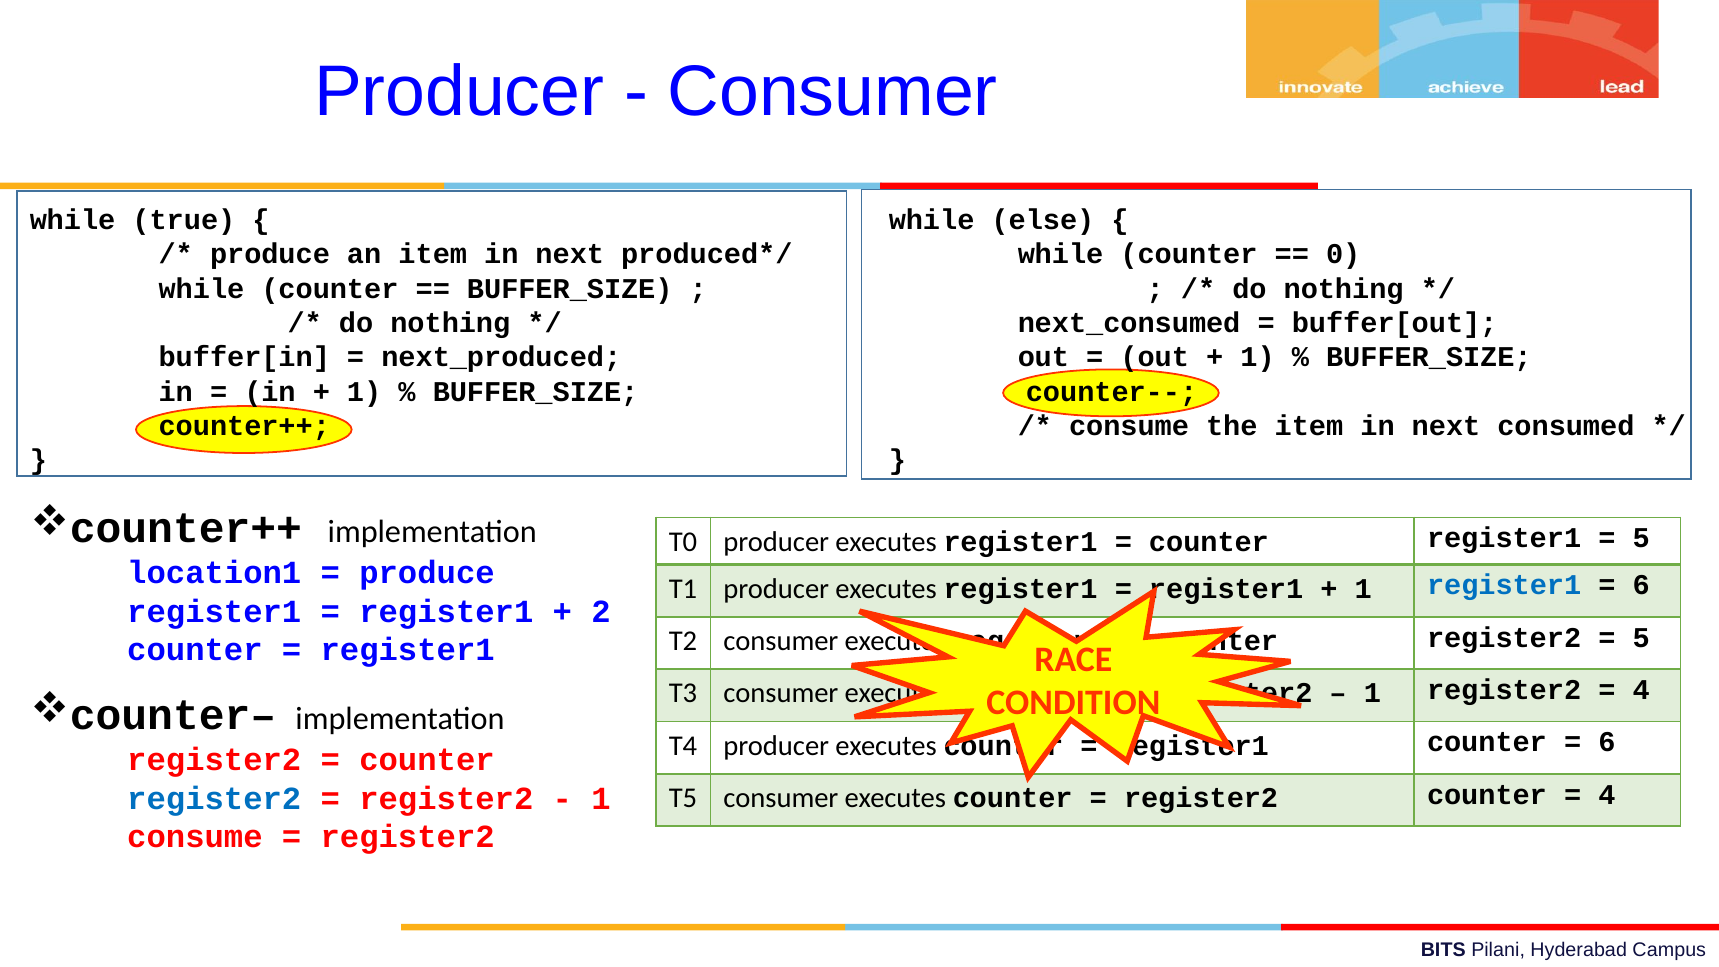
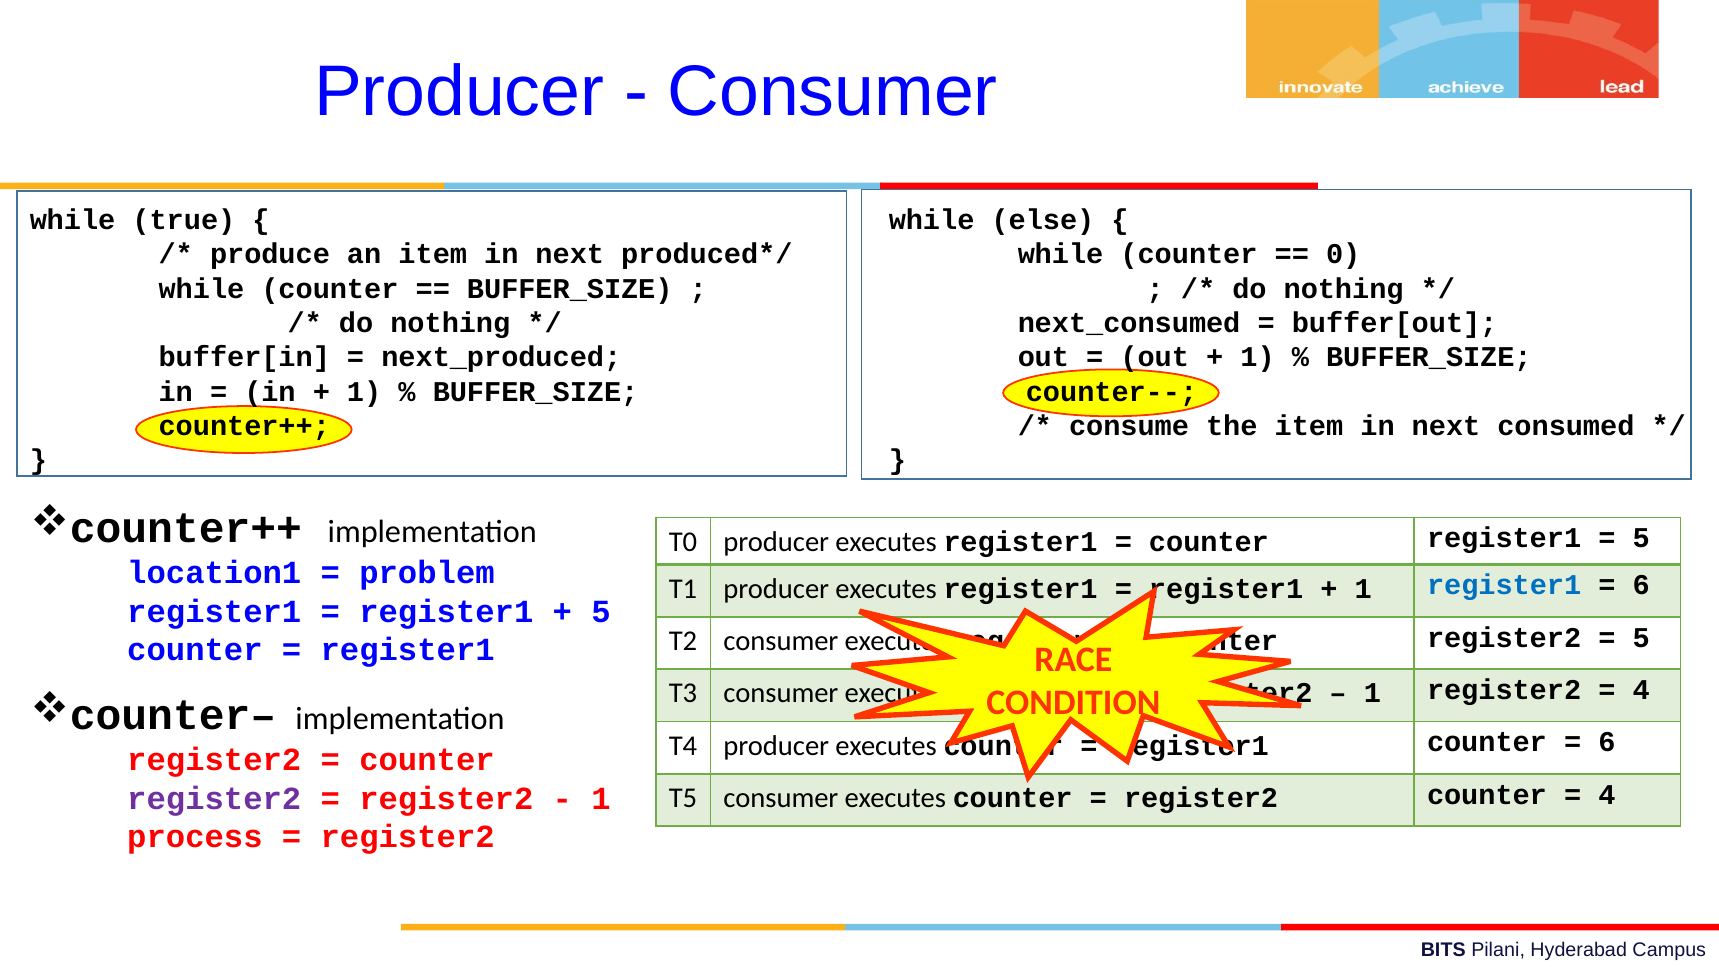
produce at (427, 573): produce -> problem
2 at (601, 612): 2 -> 5
register2 at (214, 799) colour: blue -> purple
consume at (195, 837): consume -> process
